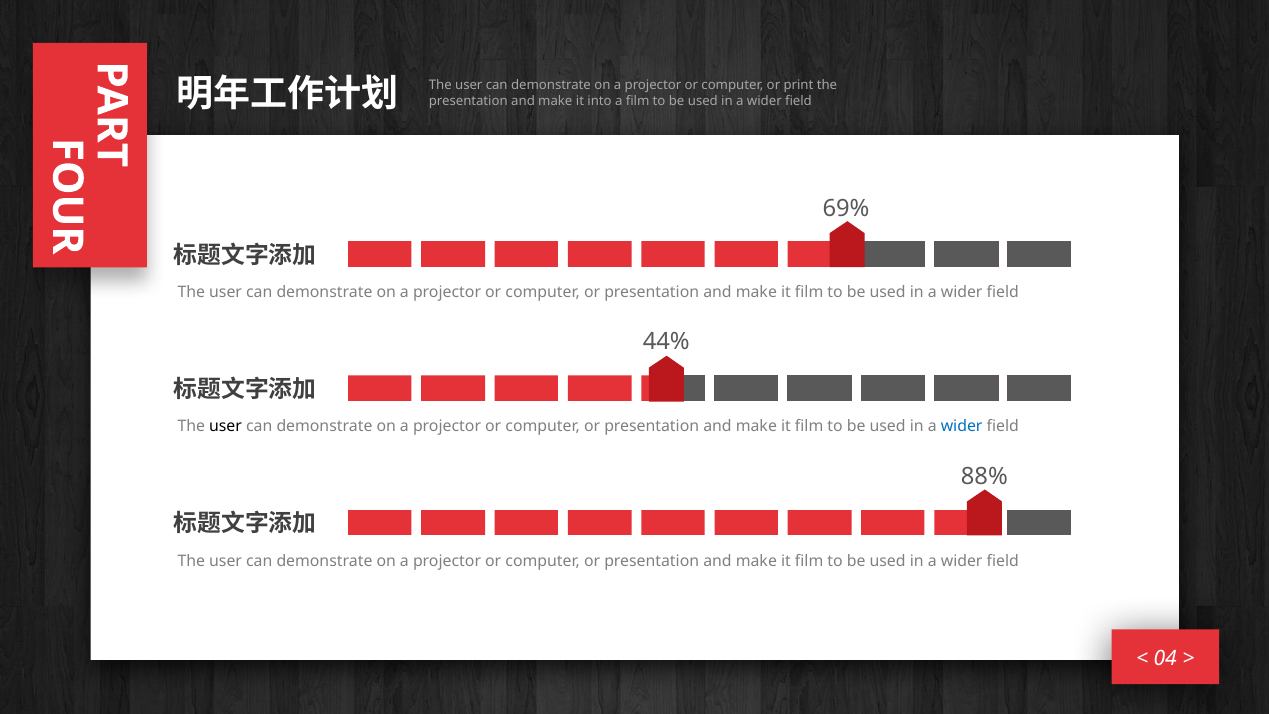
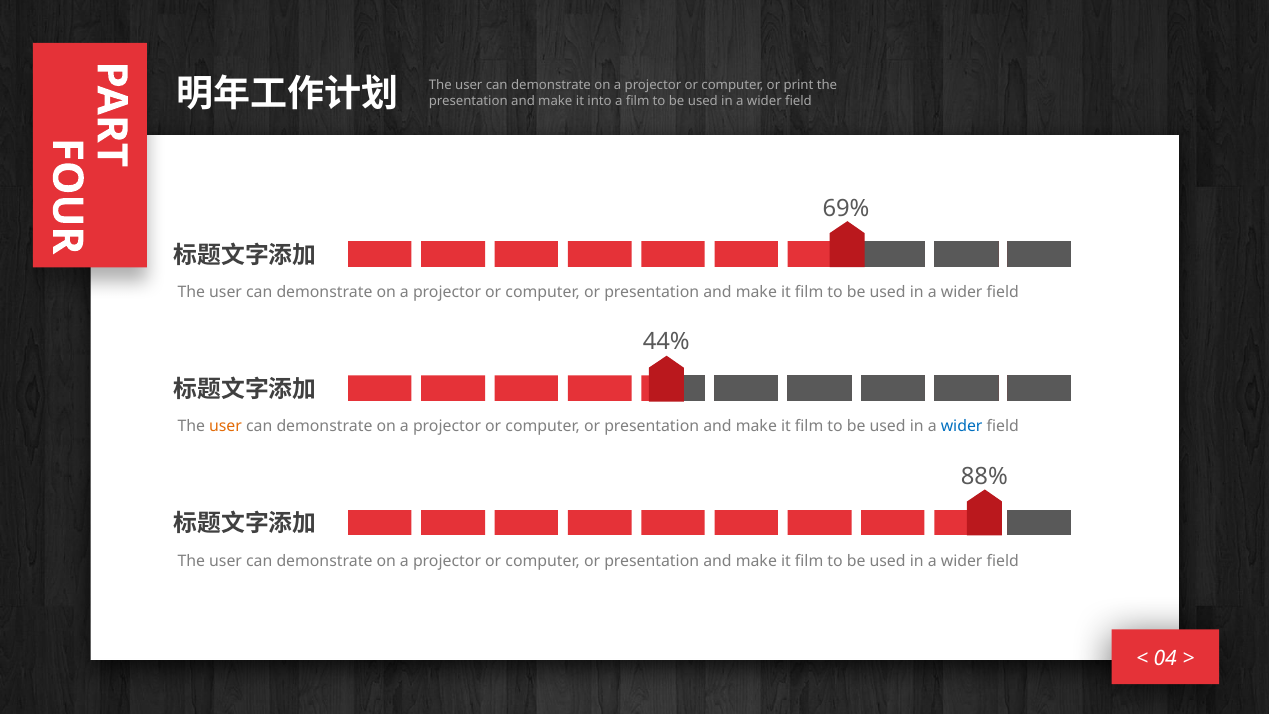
user at (226, 427) colour: black -> orange
